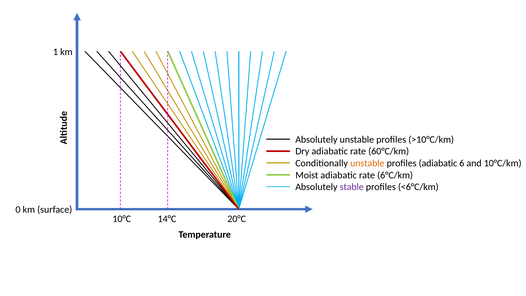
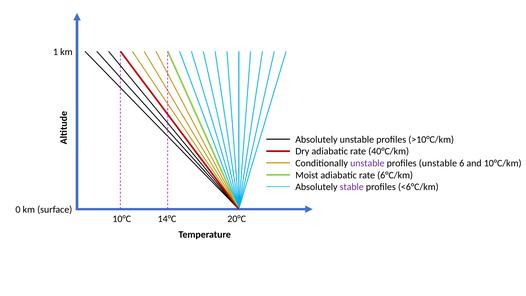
60°C/km: 60°C/km -> 40°C/km
unstable at (367, 163) colour: orange -> purple
profiles adiabatic: adiabatic -> unstable
